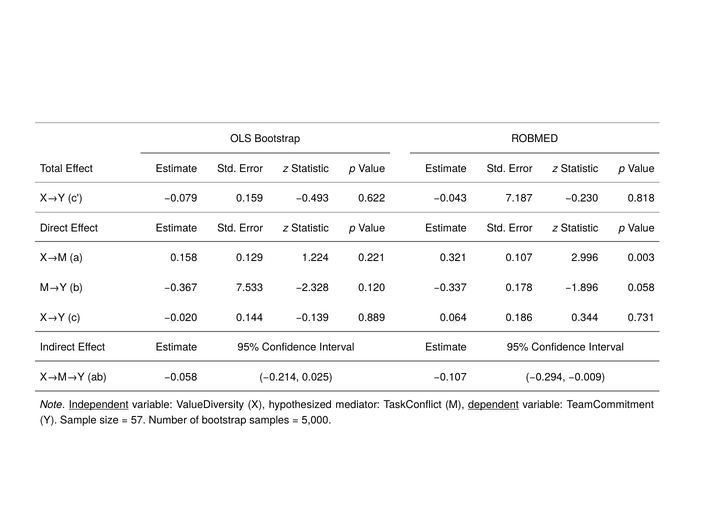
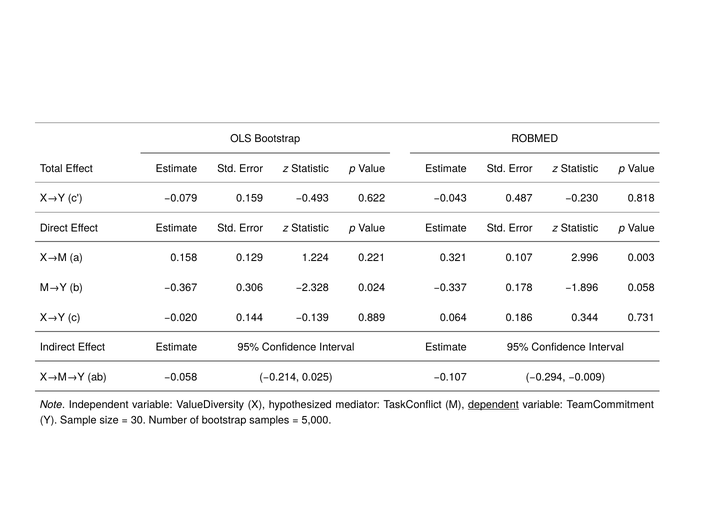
7.187: 7.187 -> 0.487
7.533: 7.533 -> 0.306
0.120: 0.120 -> 0.024
Independent underline: present -> none
57: 57 -> 30
